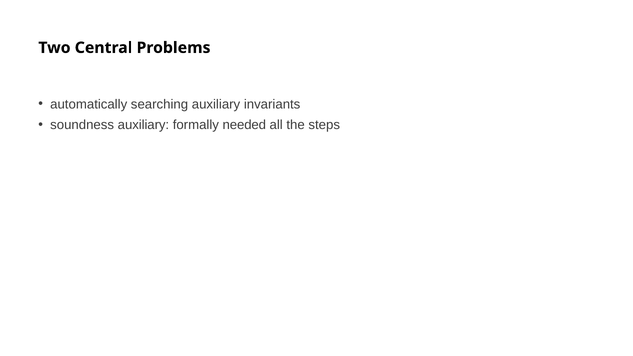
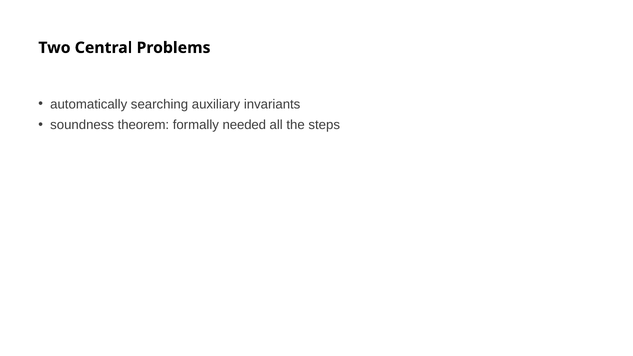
soundness auxiliary: auxiliary -> theorem
